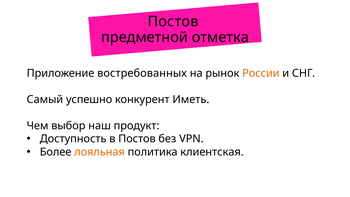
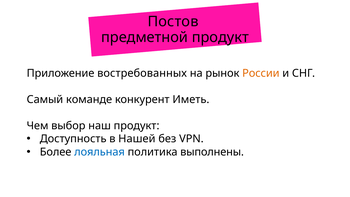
предметной отметка: отметка -> продукт
успешно: успешно -> команде
в Постов: Постов -> Нашей
лояльная colour: orange -> blue
клиентская: клиентская -> выполнены
